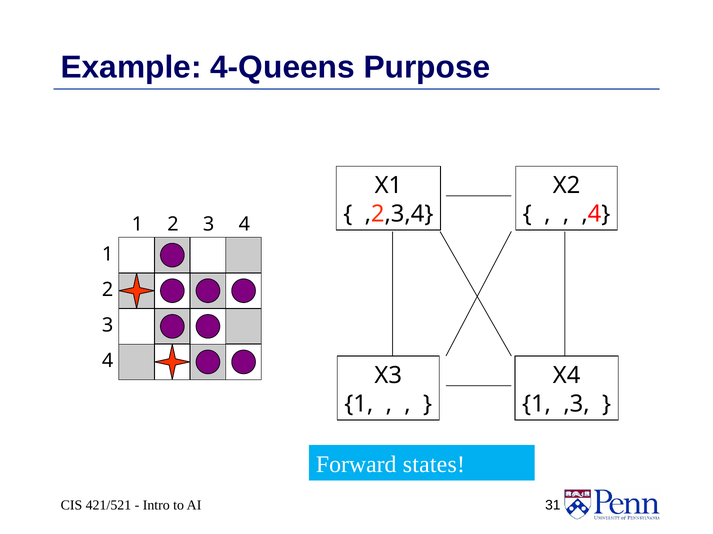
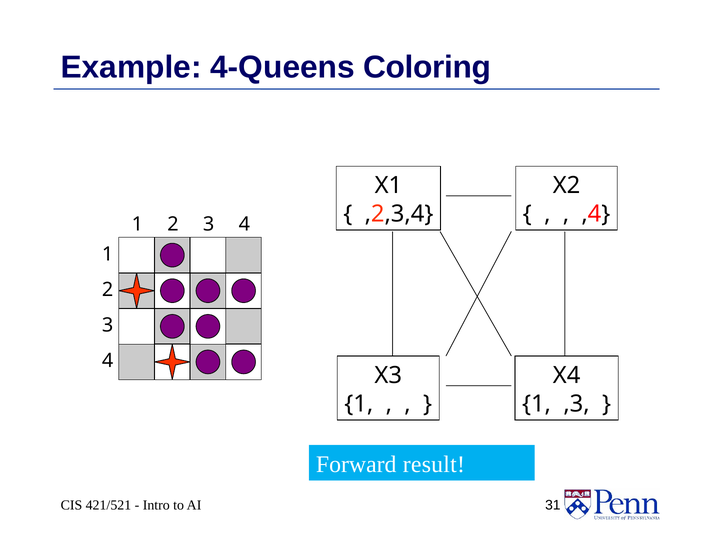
Purpose: Purpose -> Coloring
states: states -> result
